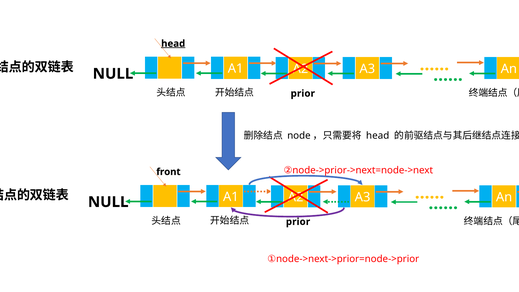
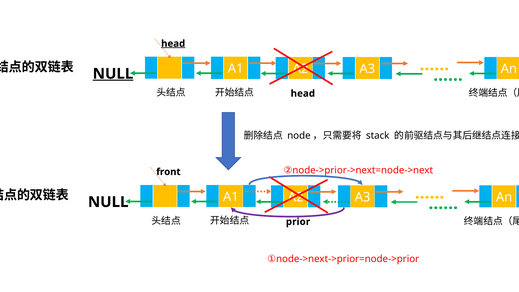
NULL at (113, 74) underline: none -> present
prior at (303, 93): prior -> head
head at (378, 136): head -> stack
